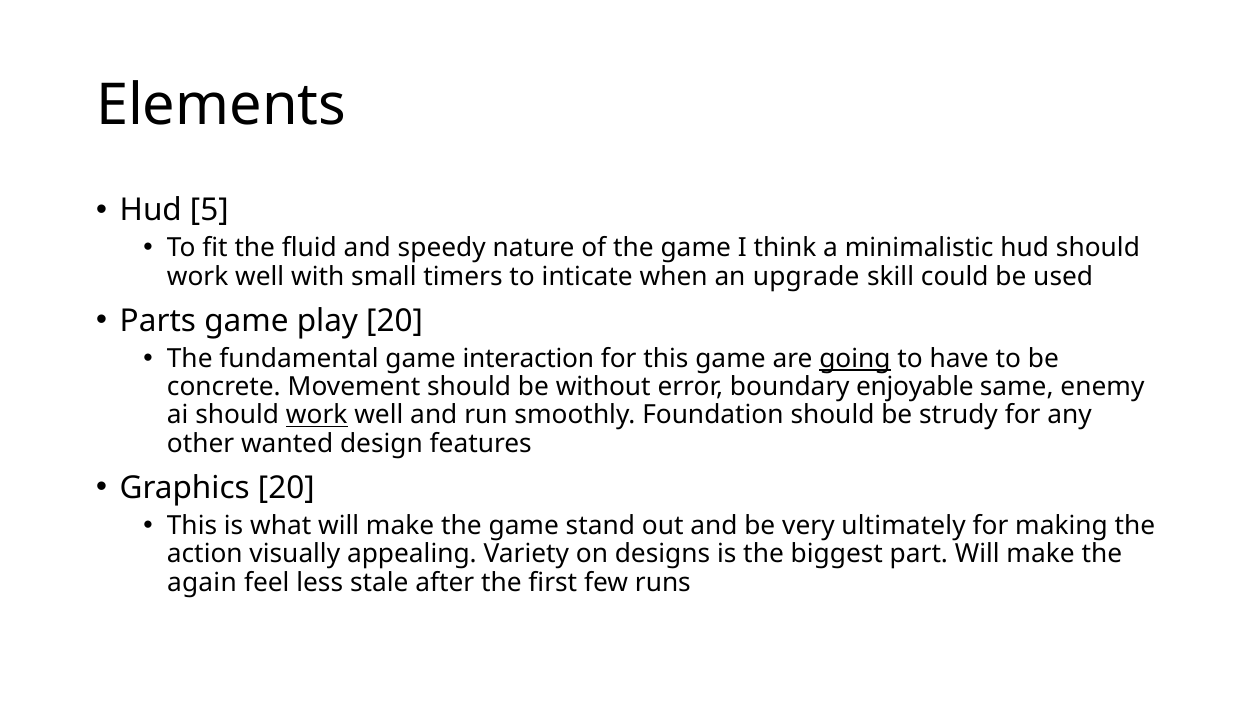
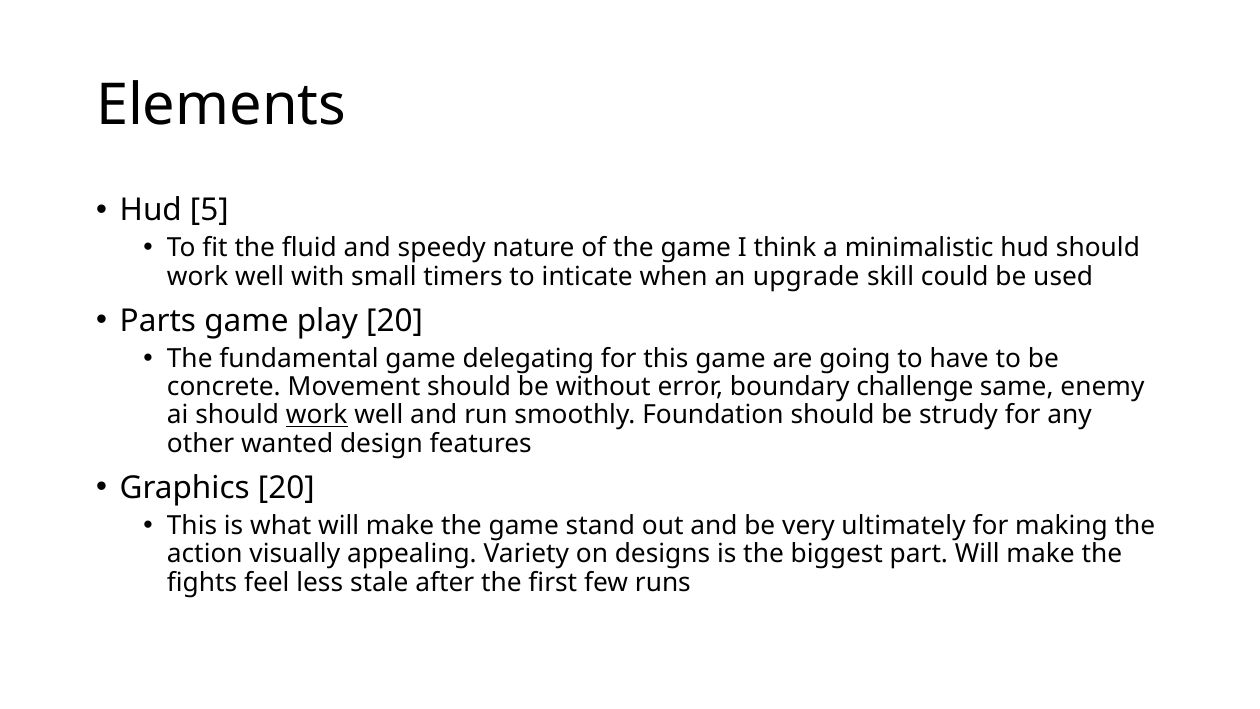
interaction: interaction -> delegating
going underline: present -> none
enjoyable: enjoyable -> challenge
again: again -> fights
